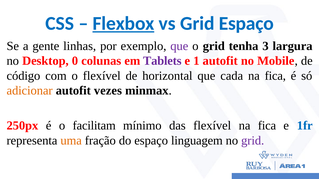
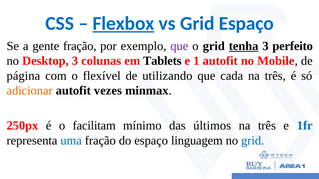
gente linhas: linhas -> fração
tenha underline: none -> present
largura: largura -> perfeito
Desktop 0: 0 -> 3
Tablets colour: purple -> black
código: código -> página
horizontal: horizontal -> utilizando
fica at (275, 76): fica -> três
das flexível: flexível -> últimos
fica at (267, 126): fica -> três
uma colour: orange -> blue
grid at (253, 141) colour: purple -> blue
